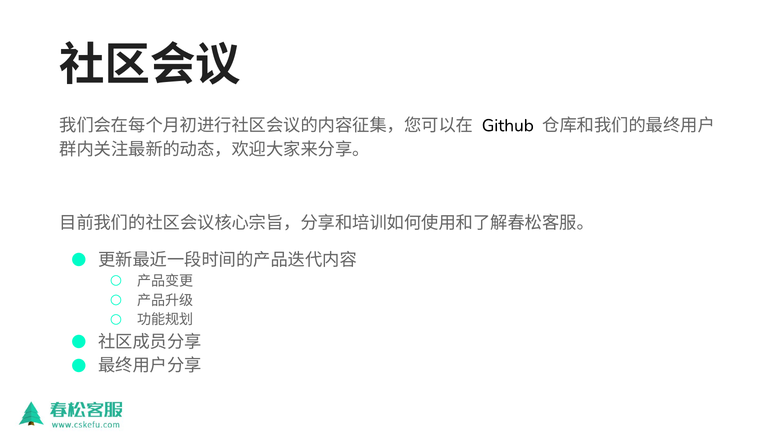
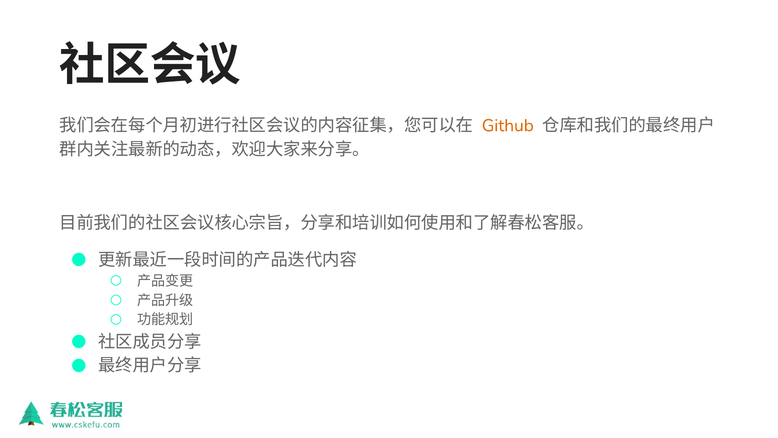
Github colour: black -> orange
